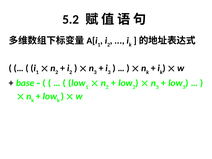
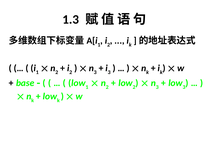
5.2: 5.2 -> 1.3
